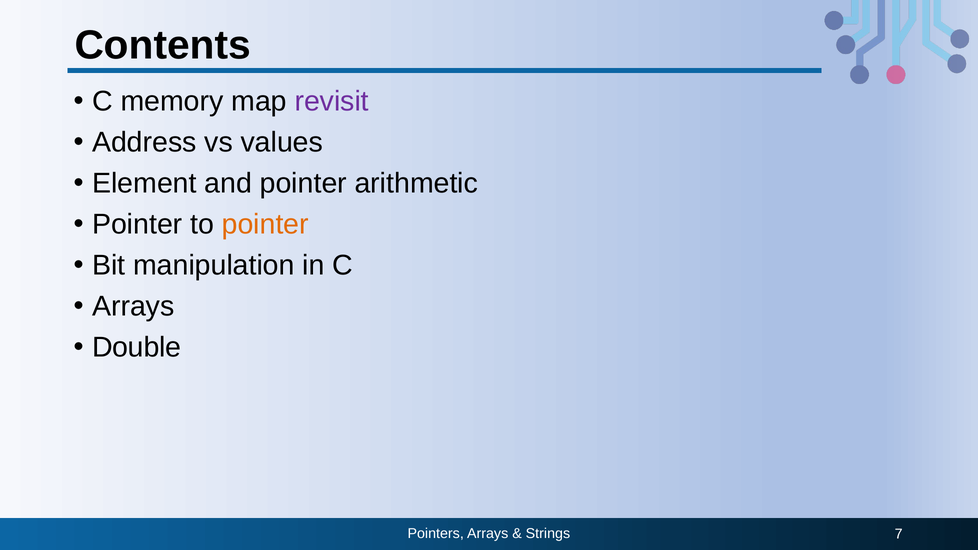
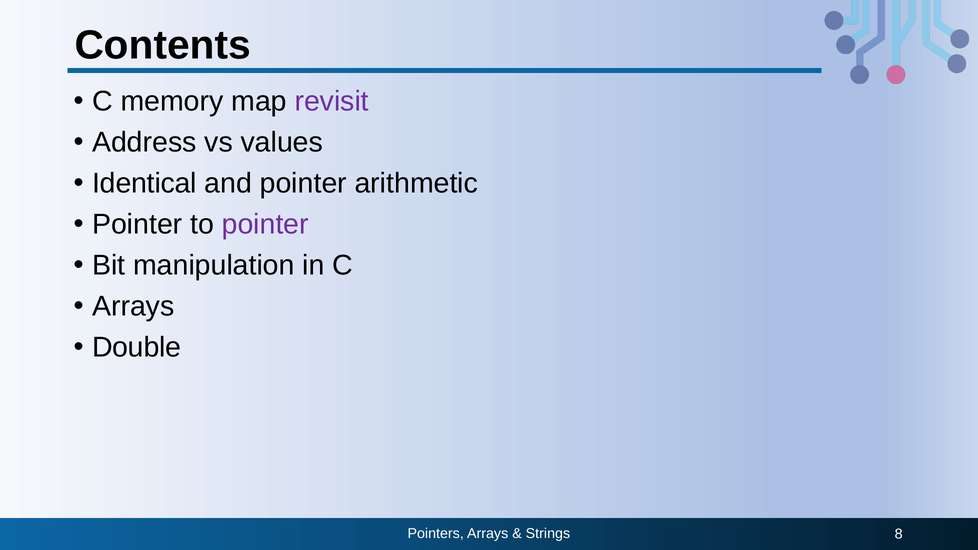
Element: Element -> Identical
pointer at (265, 224) colour: orange -> purple
7: 7 -> 8
